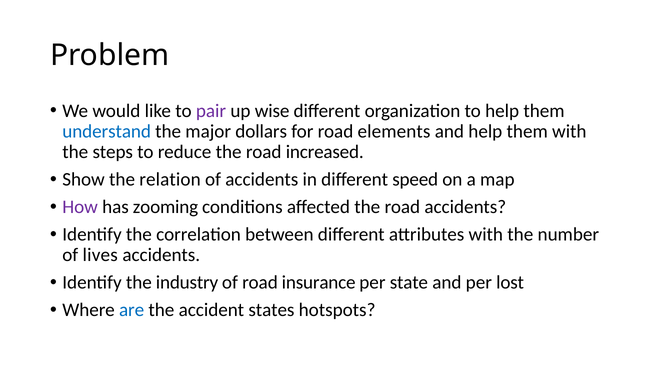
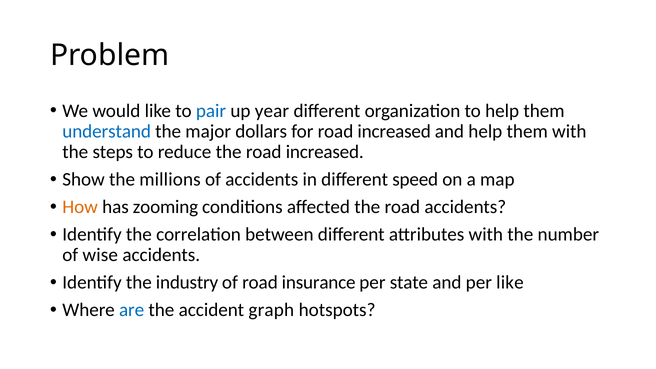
pair colour: purple -> blue
wise: wise -> year
for road elements: elements -> increased
relation: relation -> millions
How colour: purple -> orange
lives: lives -> wise
per lost: lost -> like
states: states -> graph
